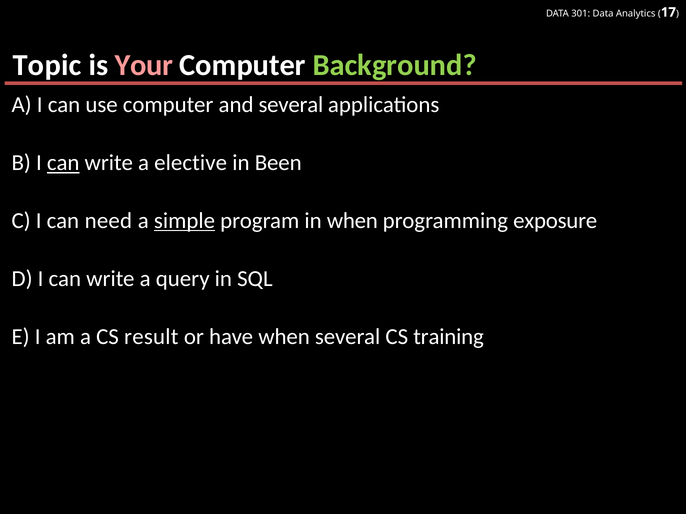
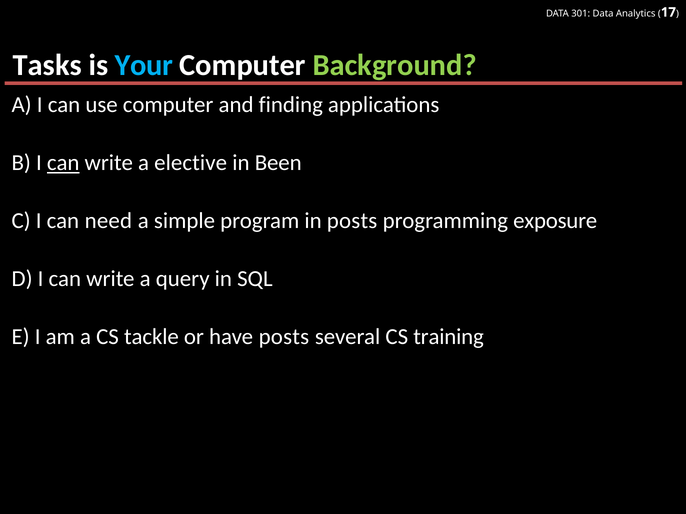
Topic: Topic -> Tasks
Your colour: pink -> light blue
and several: several -> finding
simple underline: present -> none
in when: when -> posts
result: result -> tackle
have when: when -> posts
